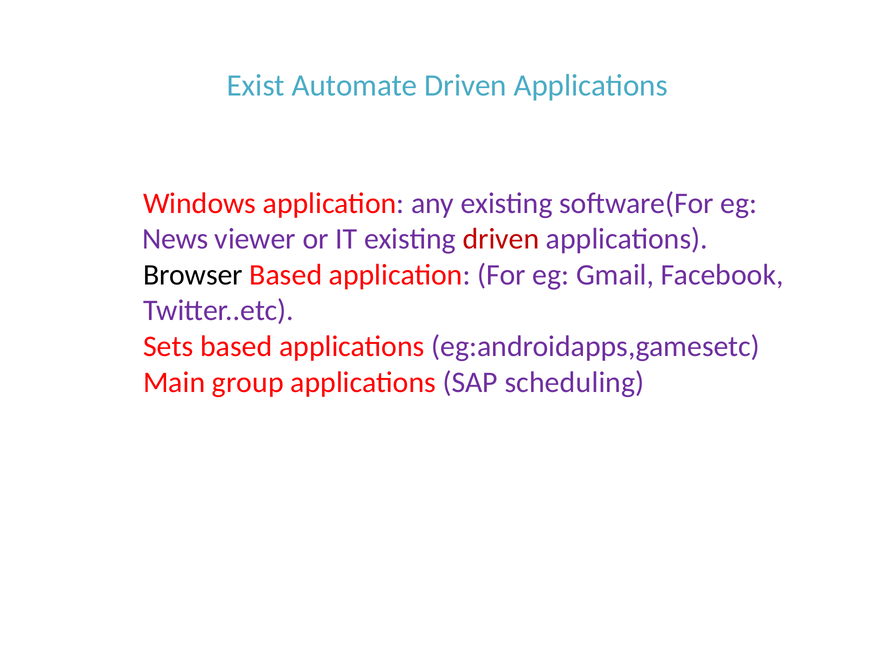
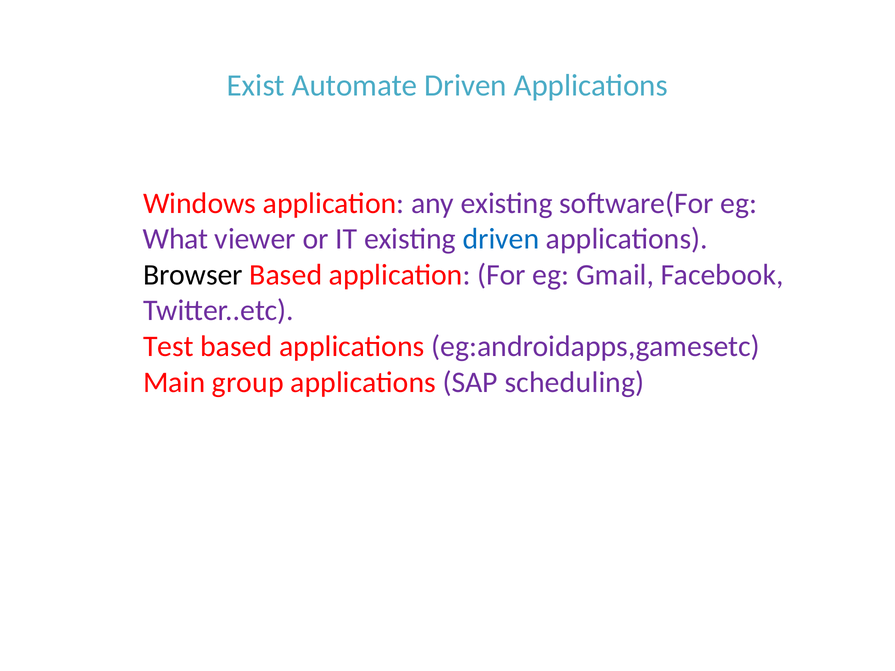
News: News -> What
driven at (501, 239) colour: red -> blue
Sets: Sets -> Test
